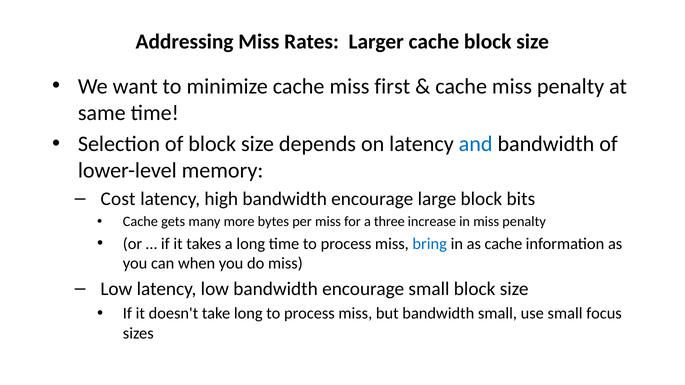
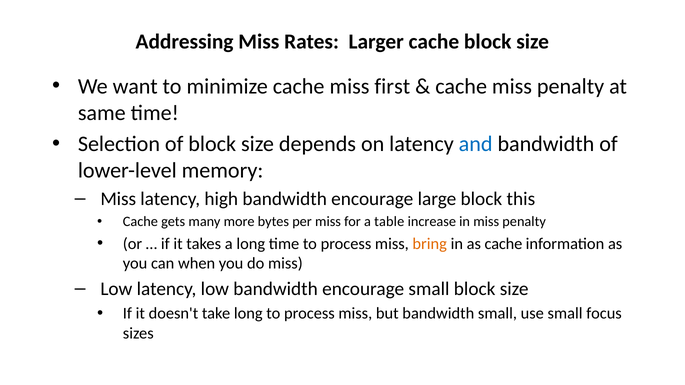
Cost at (118, 199): Cost -> Miss
bits: bits -> this
three: three -> table
bring colour: blue -> orange
